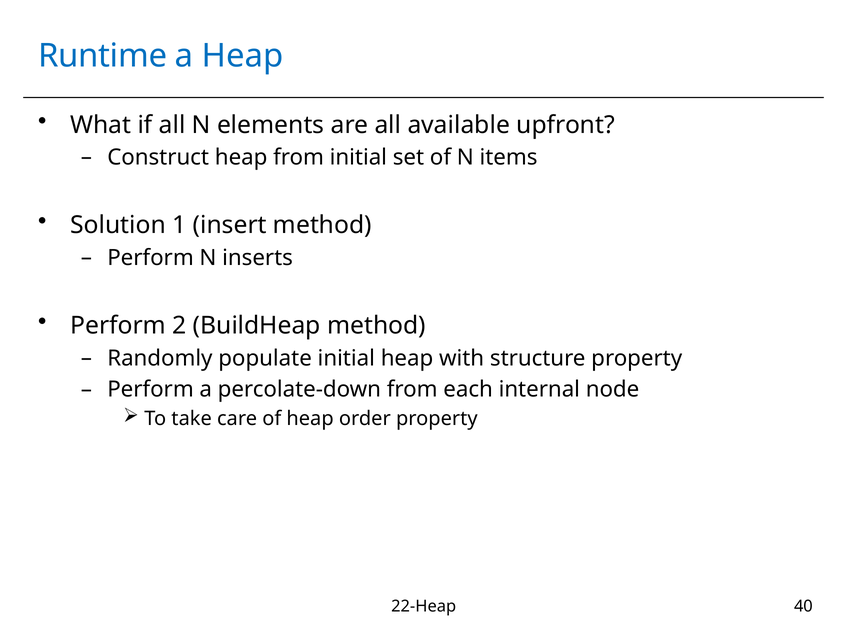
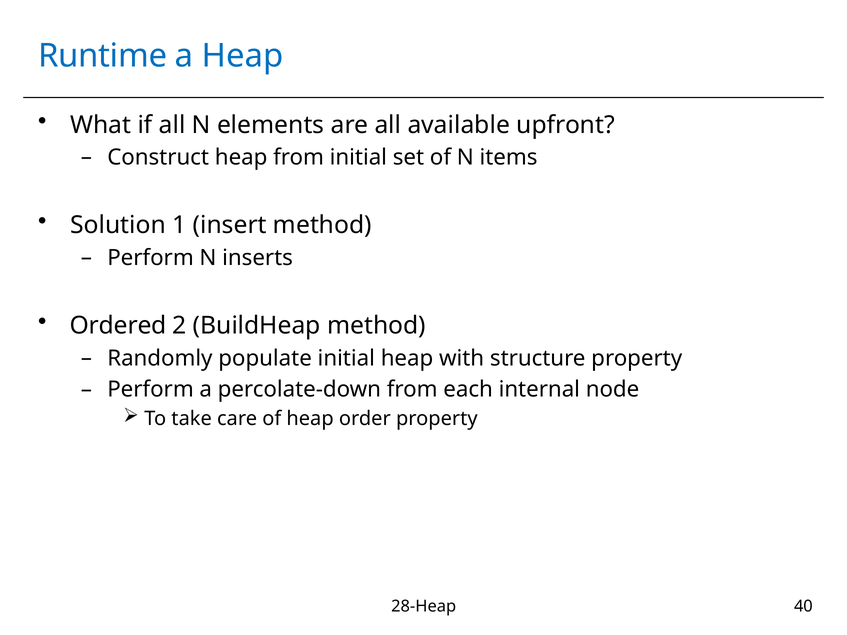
Perform at (118, 326): Perform -> Ordered
22-Heap: 22-Heap -> 28-Heap
